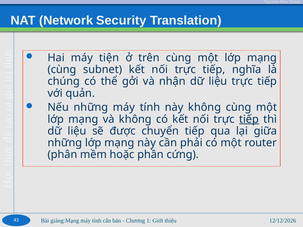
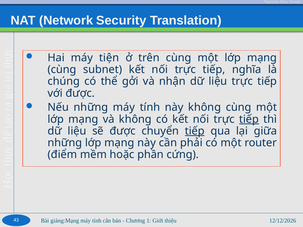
với quản: quản -> được
tiếp at (195, 131) underline: none -> present
phân: phân -> điểm
